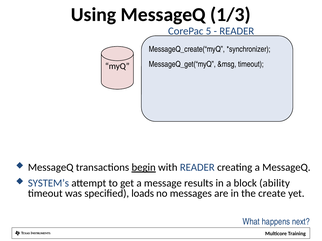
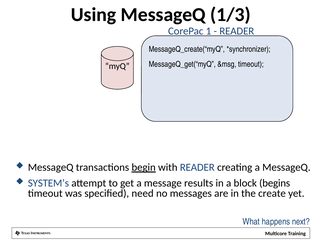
5: 5 -> 1
ability: ability -> begins
loads: loads -> need
